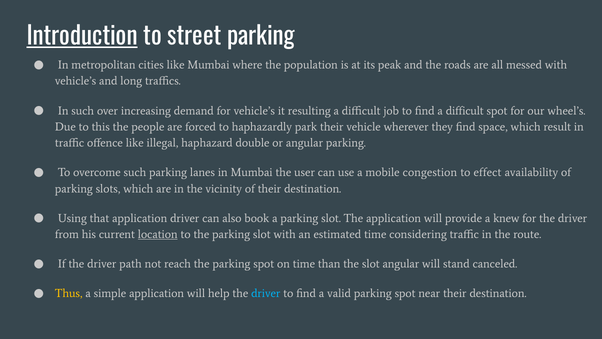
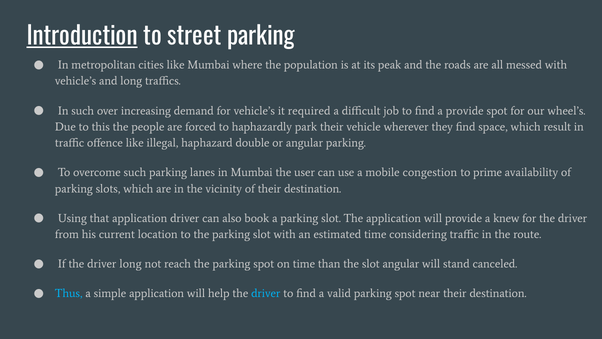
resulting: resulting -> required
find a difficult: difficult -> provide
effect: effect -> prime
location underline: present -> none
driver path: path -> long
Thus colour: yellow -> light blue
